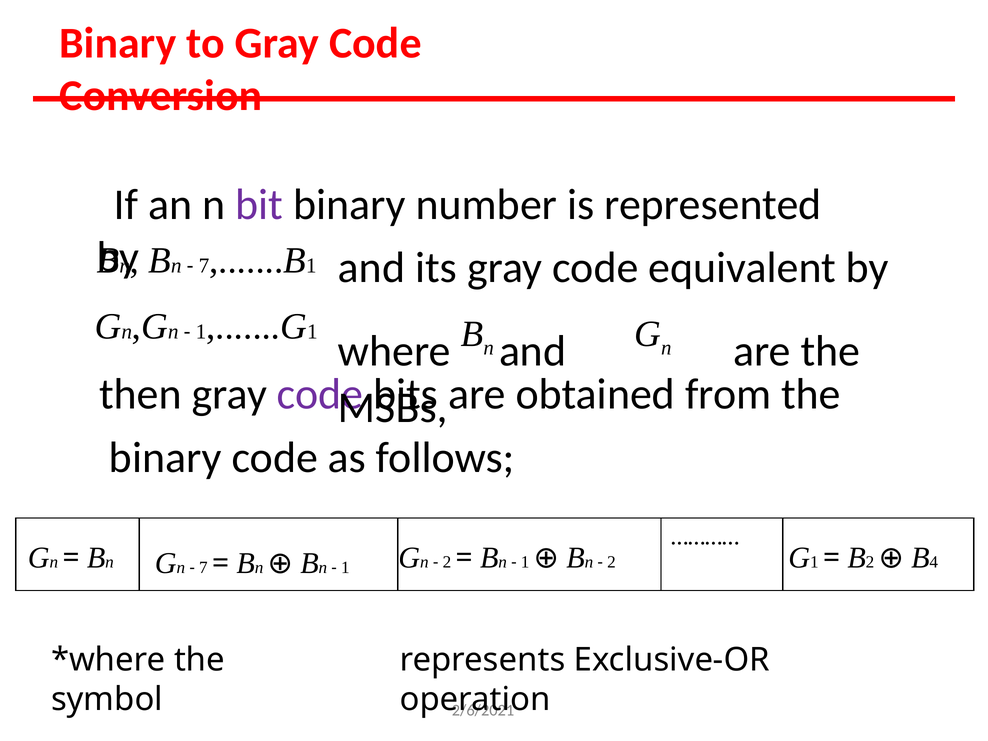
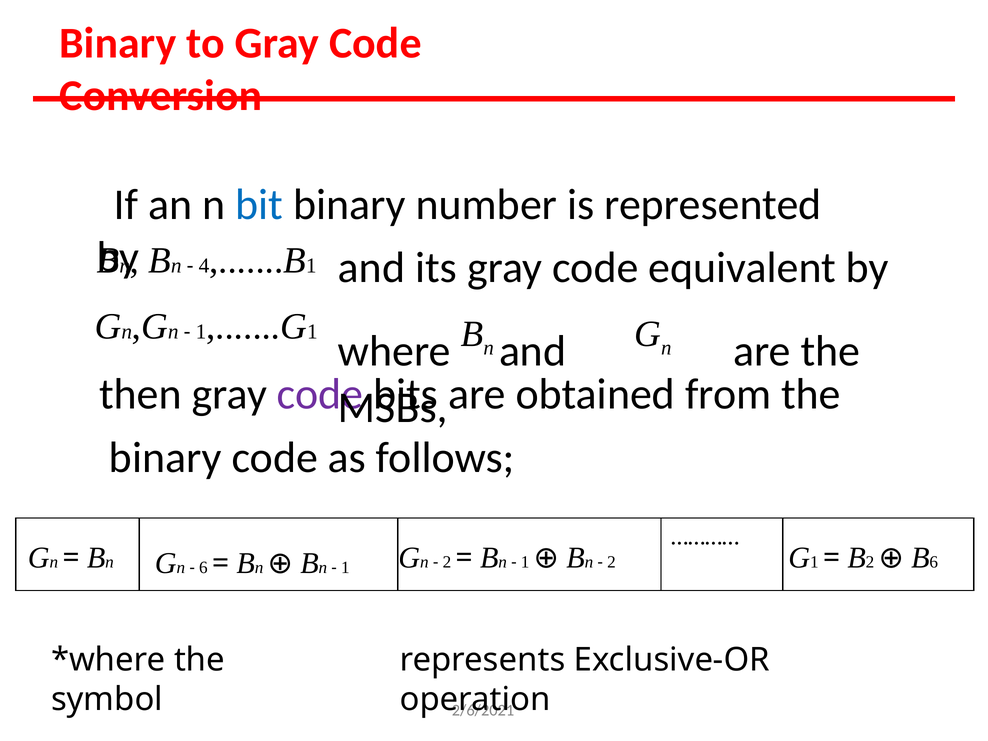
bit colour: purple -> blue
7 at (204, 266): 7 -> 4
7 at (203, 567): 7 -> 6
4 at (934, 562): 4 -> 6
